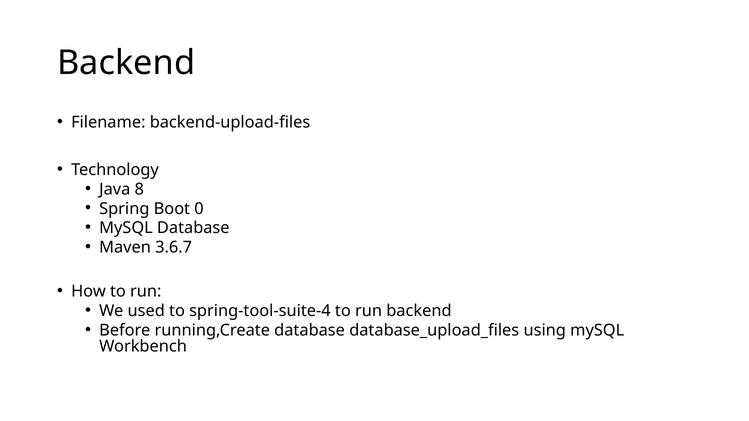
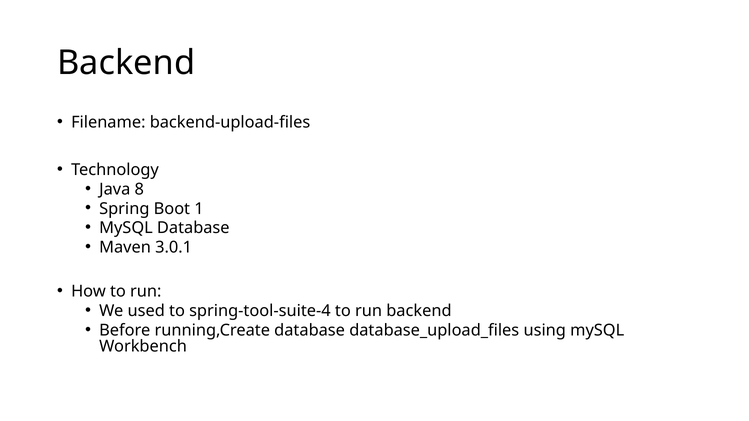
0: 0 -> 1
3.6.7: 3.6.7 -> 3.0.1
